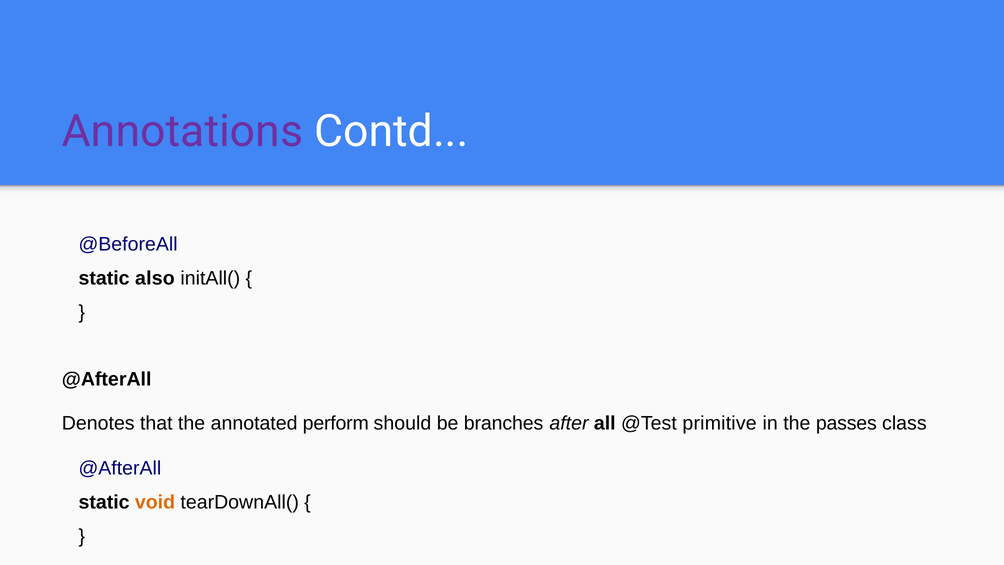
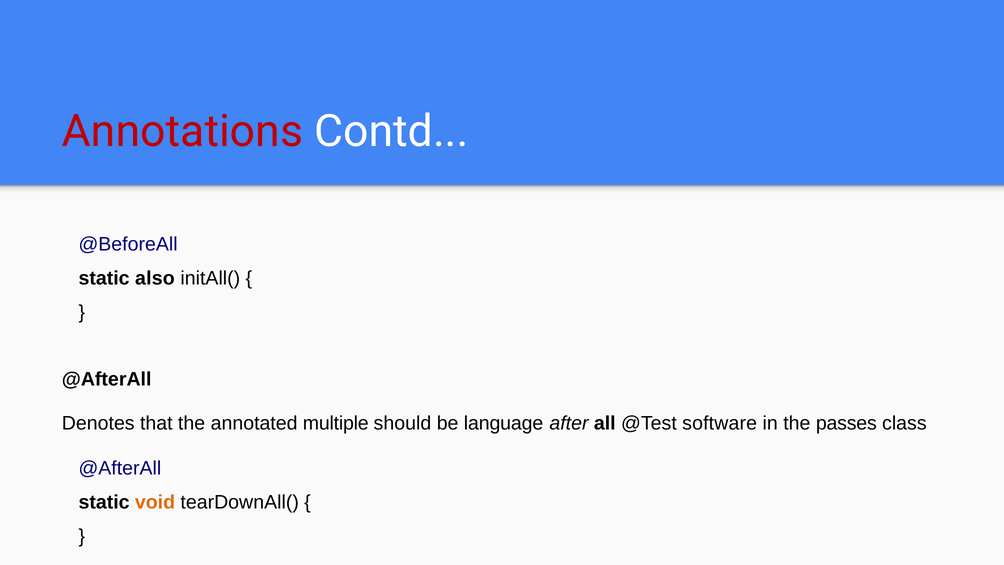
Annotations colour: purple -> red
perform: perform -> multiple
branches: branches -> language
primitive: primitive -> software
